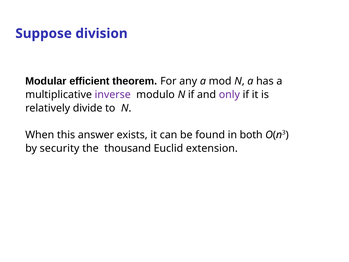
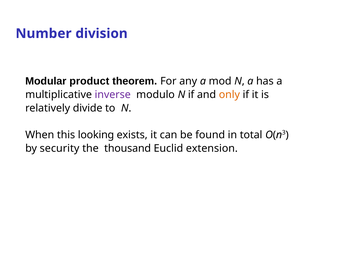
Suppose: Suppose -> Number
efficient: efficient -> product
only colour: purple -> orange
answer: answer -> looking
both: both -> total
